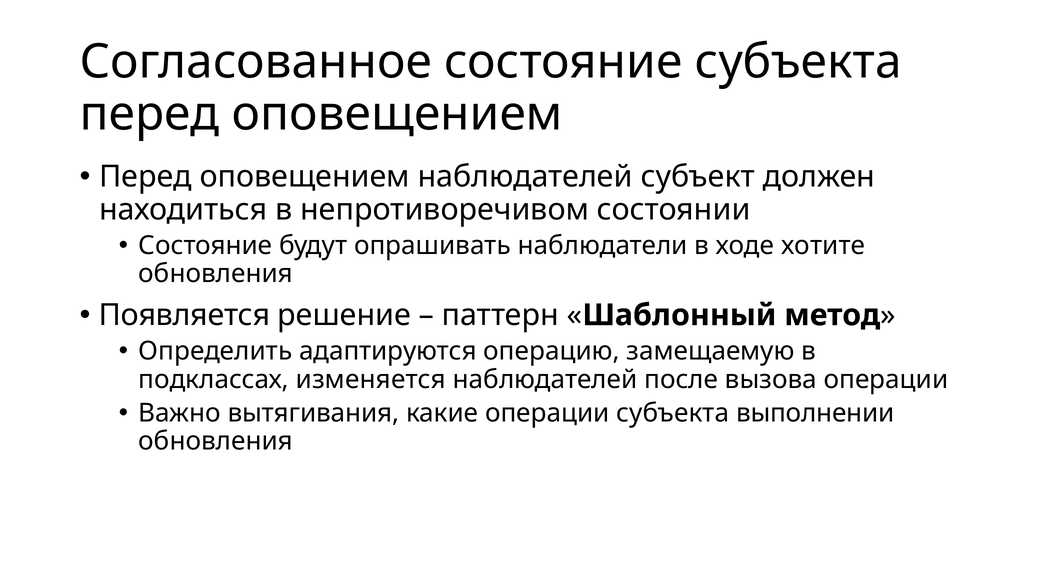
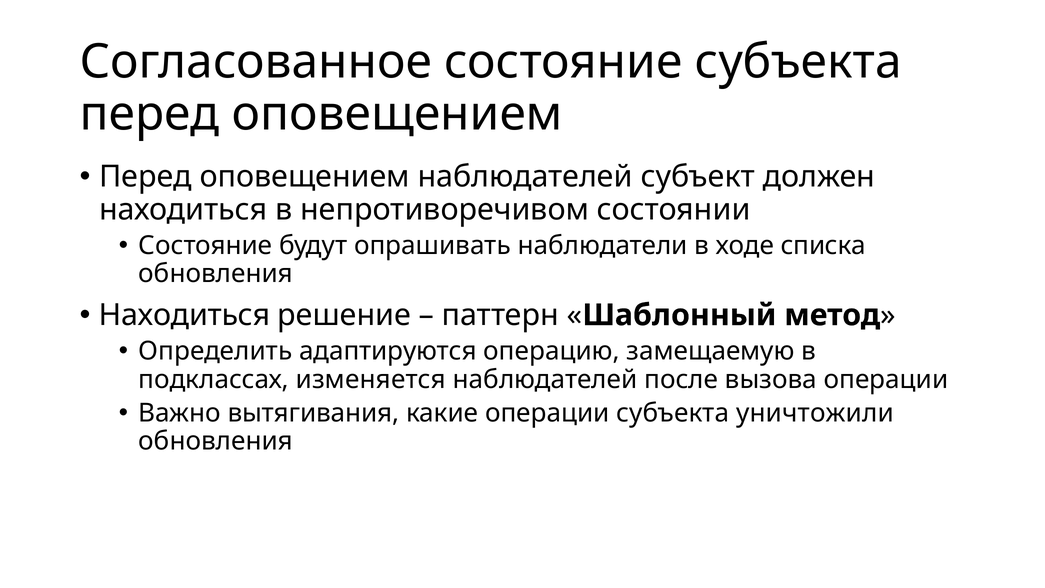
хотите: хотите -> списка
Появляется at (184, 315): Появляется -> Находиться
выполнении: выполнении -> уничтожили
